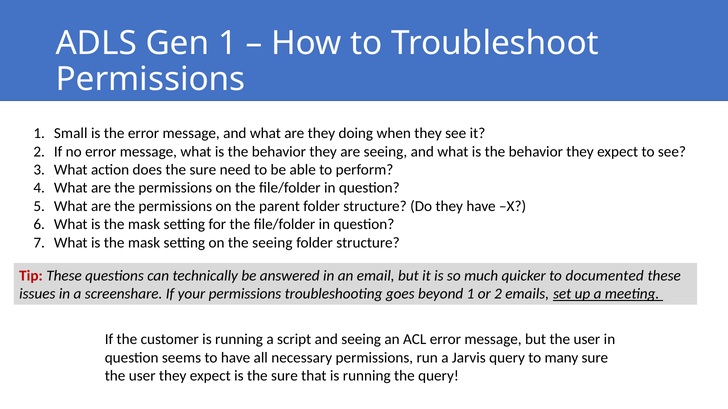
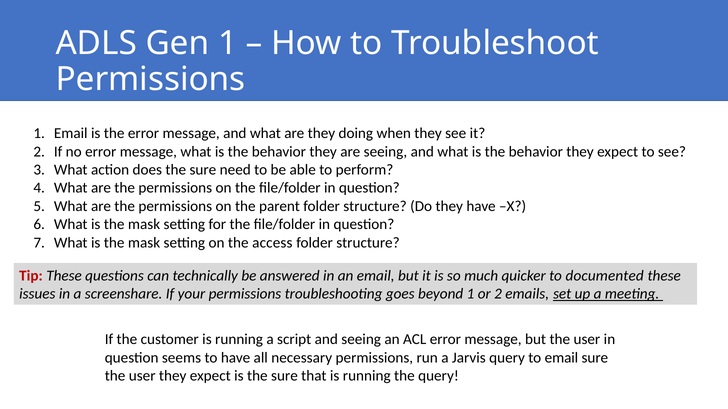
1 Small: Small -> Email
the seeing: seeing -> access
to many: many -> email
